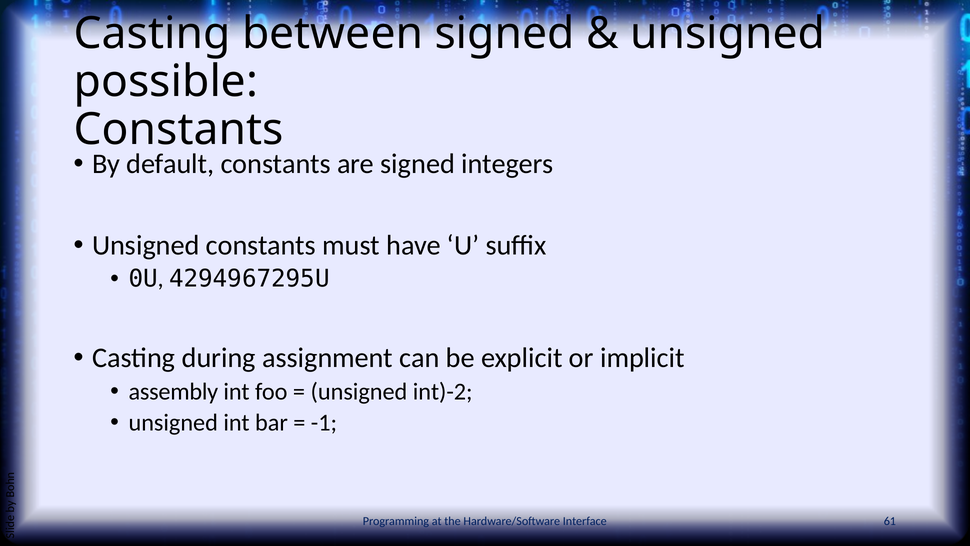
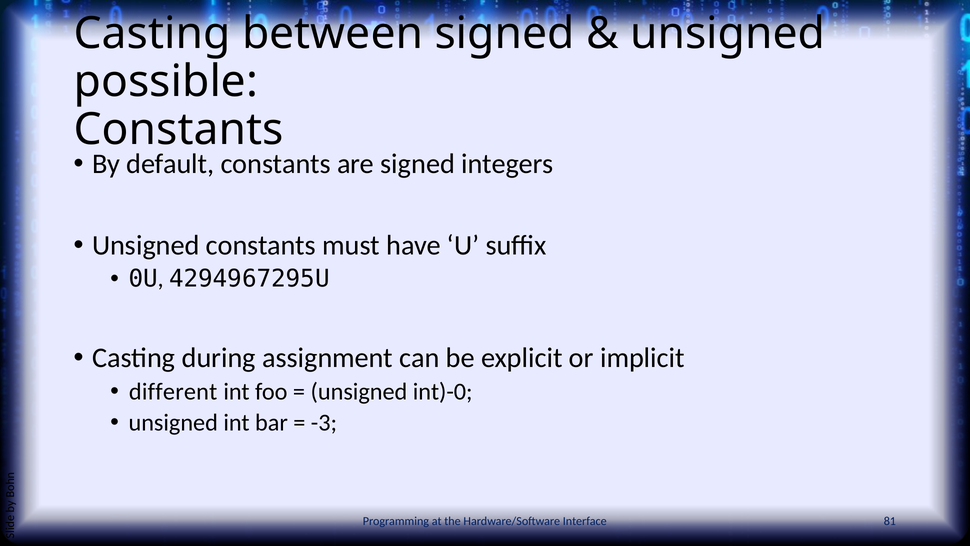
assembly: assembly -> different
int)-2: int)-2 -> int)-0
-1: -1 -> -3
61: 61 -> 81
